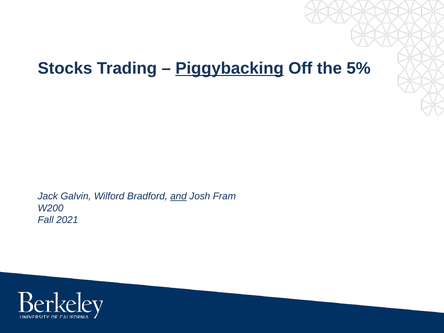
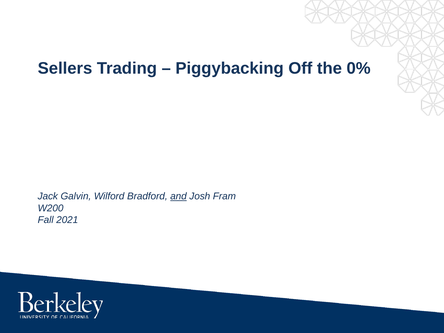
Stocks: Stocks -> Sellers
Piggybacking underline: present -> none
5%: 5% -> 0%
